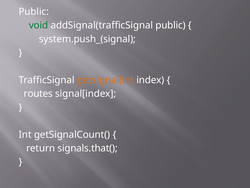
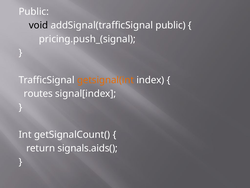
void colour: green -> black
system.push_(signal: system.push_(signal -> pricing.push_(signal
signals.that(: signals.that( -> signals.aids(
